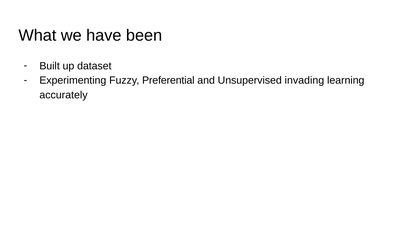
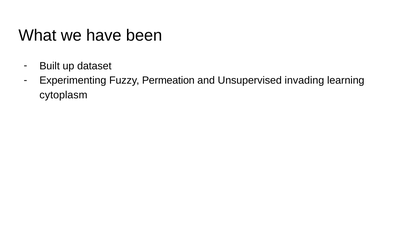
Preferential: Preferential -> Permeation
accurately: accurately -> cytoplasm
